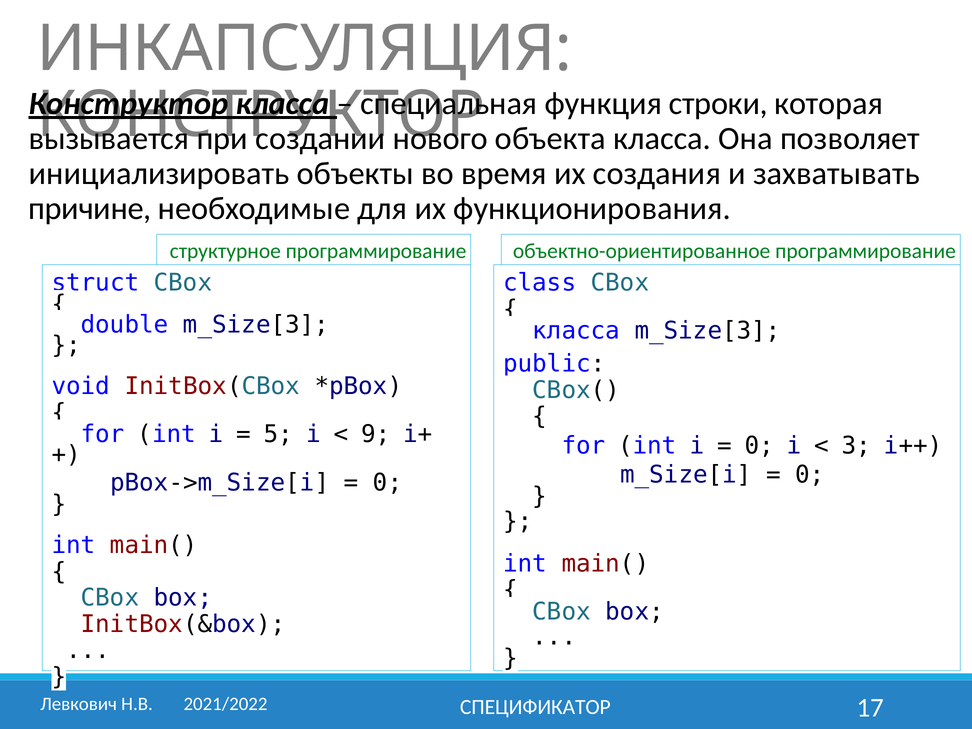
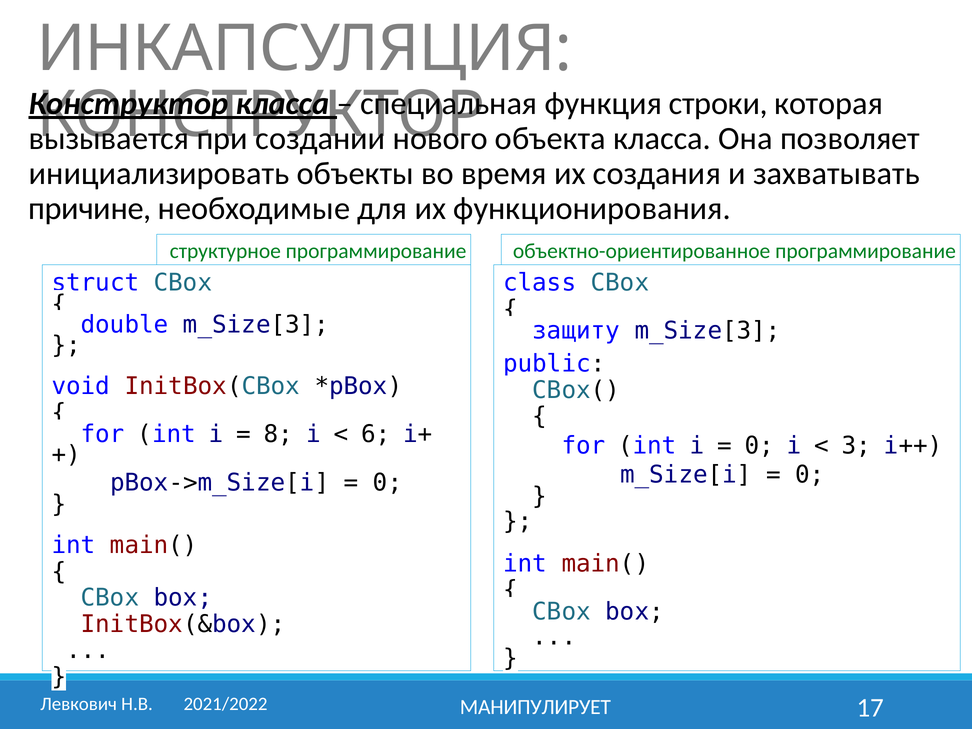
класса at (576, 331): класса -> защиту
5: 5 -> 8
9: 9 -> 6
СПЕЦИФИКАТОР: СПЕЦИФИКАТОР -> МАНИПУЛИРУЕТ
